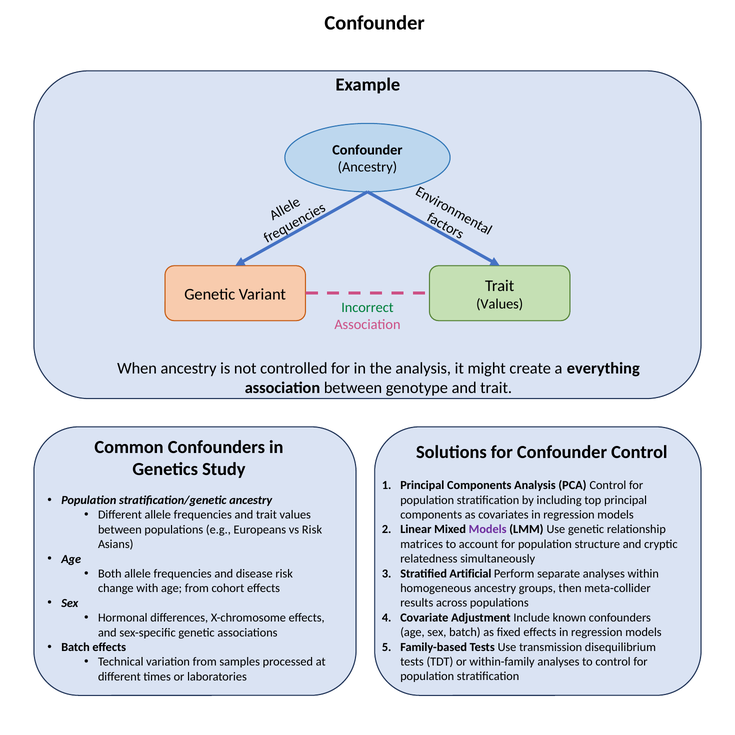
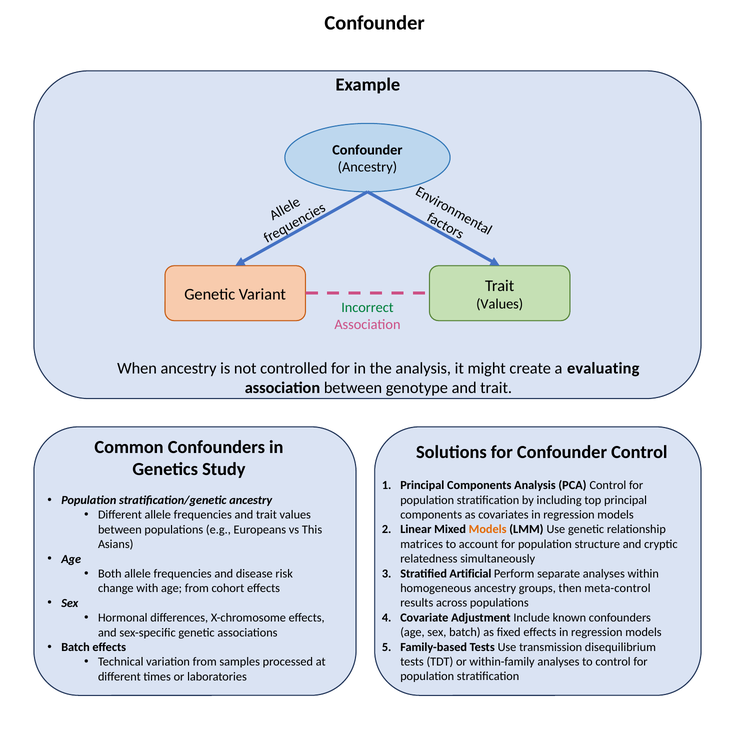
everything: everything -> evaluating
Models at (488, 529) colour: purple -> orange
vs Risk: Risk -> This
meta-collider: meta-collider -> meta-control
